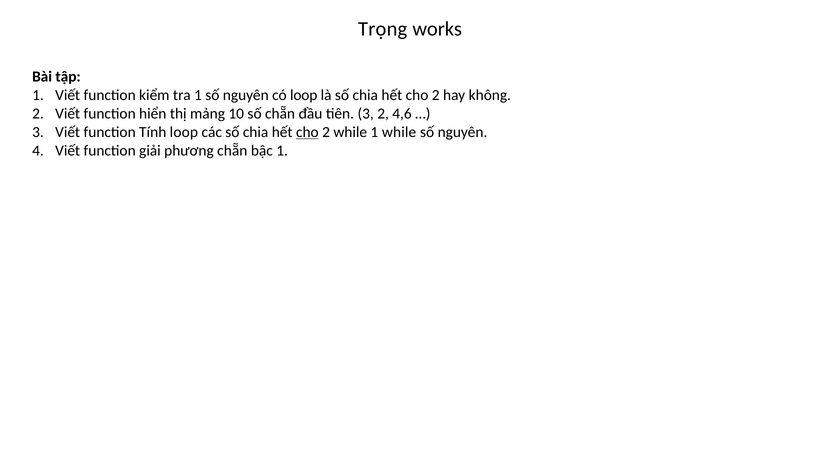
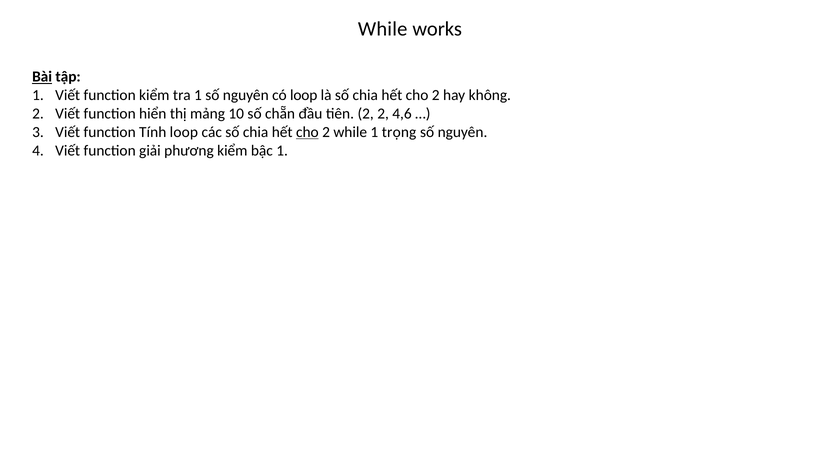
Trọng at (383, 29): Trọng -> While
Bài underline: none -> present
tiên 3: 3 -> 2
1 while: while -> trọng
phương chẵn: chẵn -> kiểm
